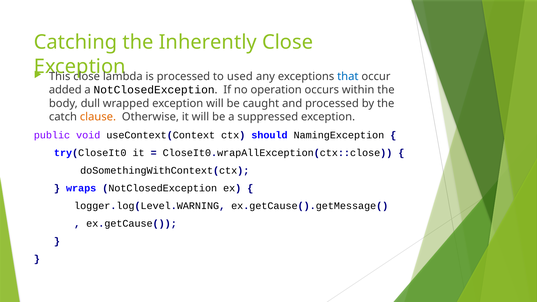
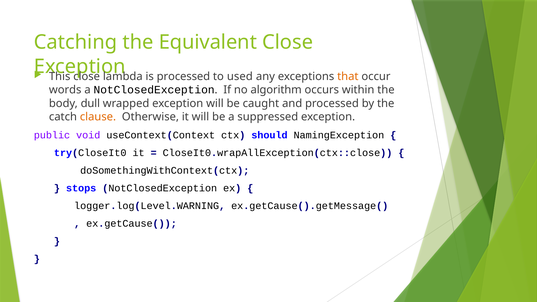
Inherently: Inherently -> Equivalent
that colour: blue -> orange
added: added -> words
operation: operation -> algorithm
wraps: wraps -> stops
